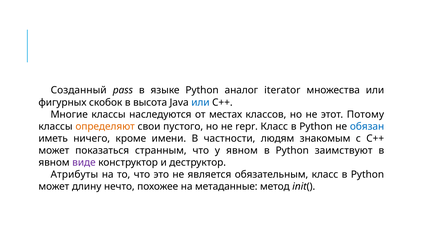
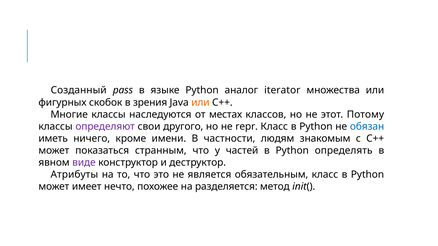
высота: высота -> зрения
или at (200, 103) colour: blue -> orange
определяют colour: orange -> purple
пустого: пустого -> другого
у явном: явном -> частей
заимствуют: заимствуют -> определять
длину: длину -> имеет
метаданные: метаданные -> разделяется
